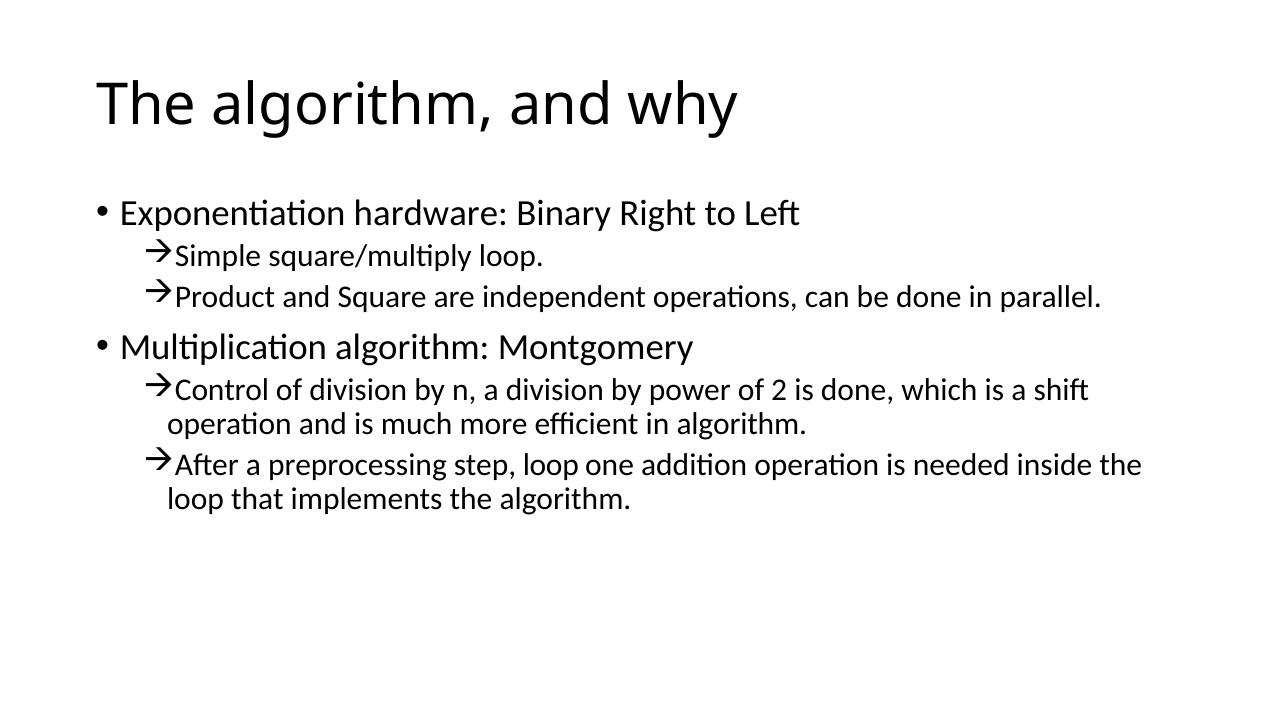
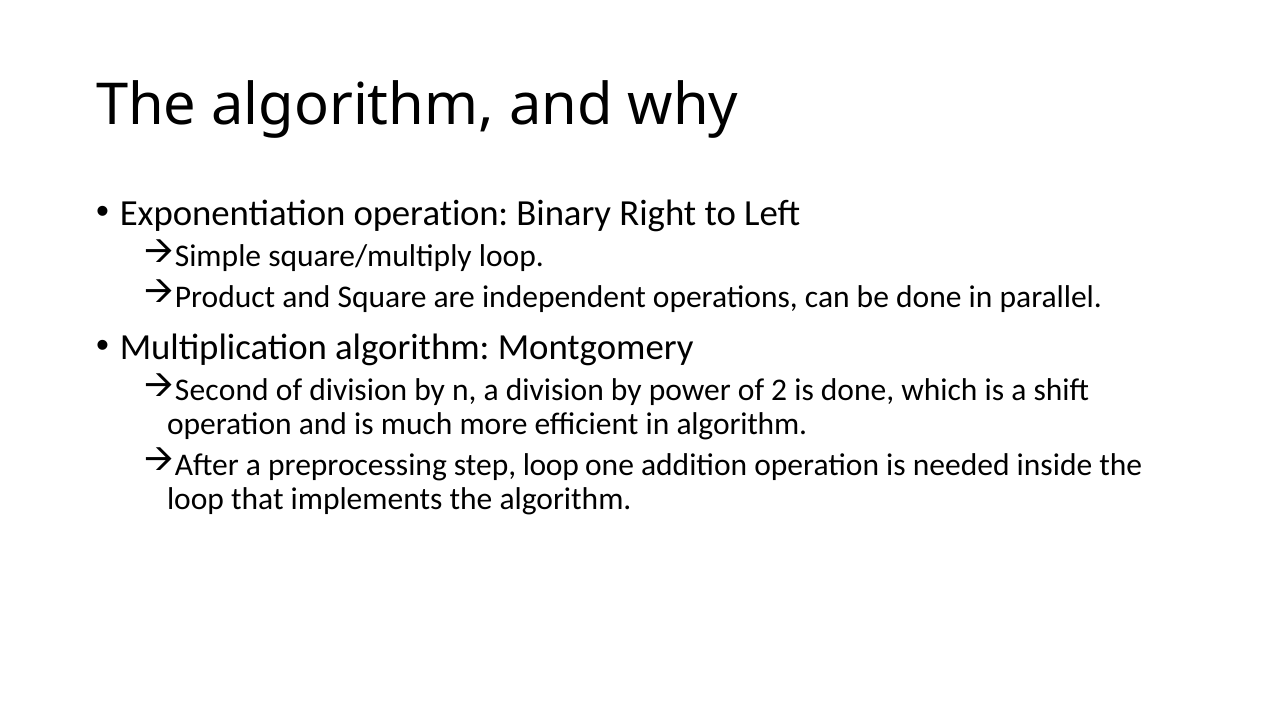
Exponentiation hardware: hardware -> operation
Control: Control -> Second
